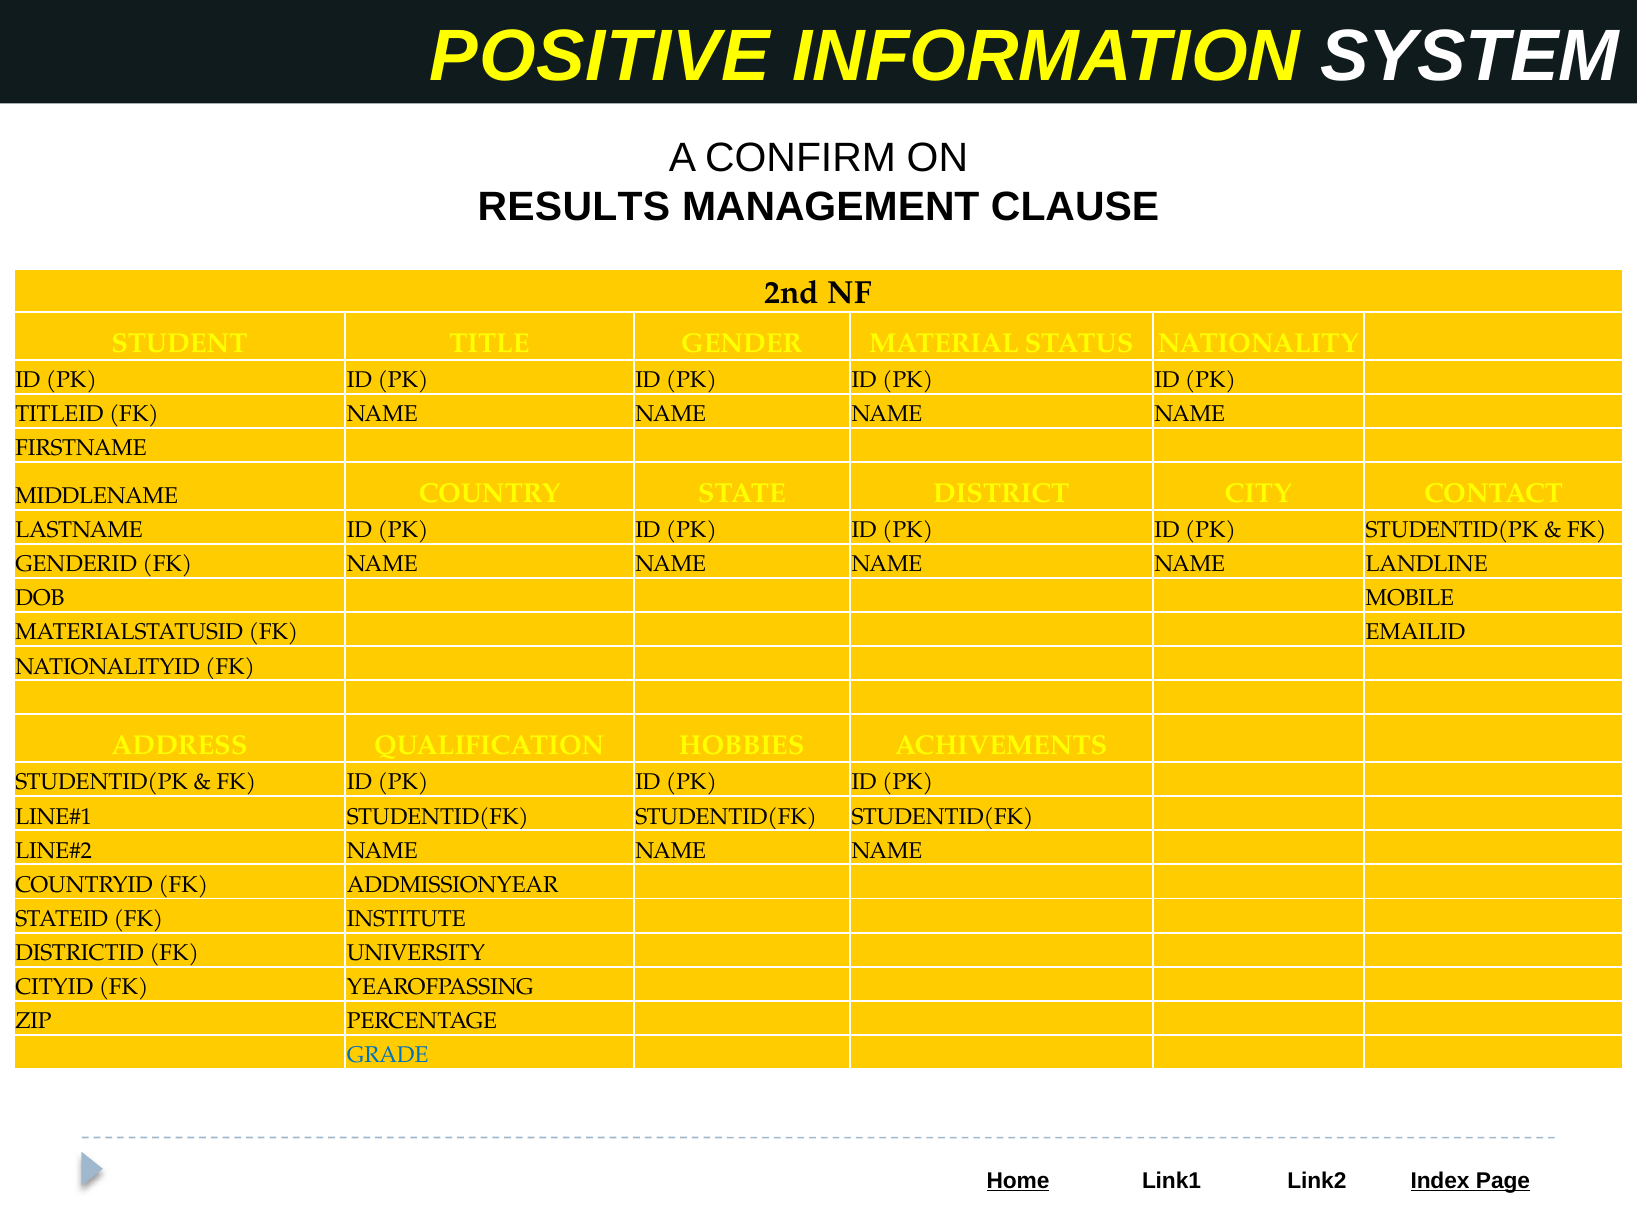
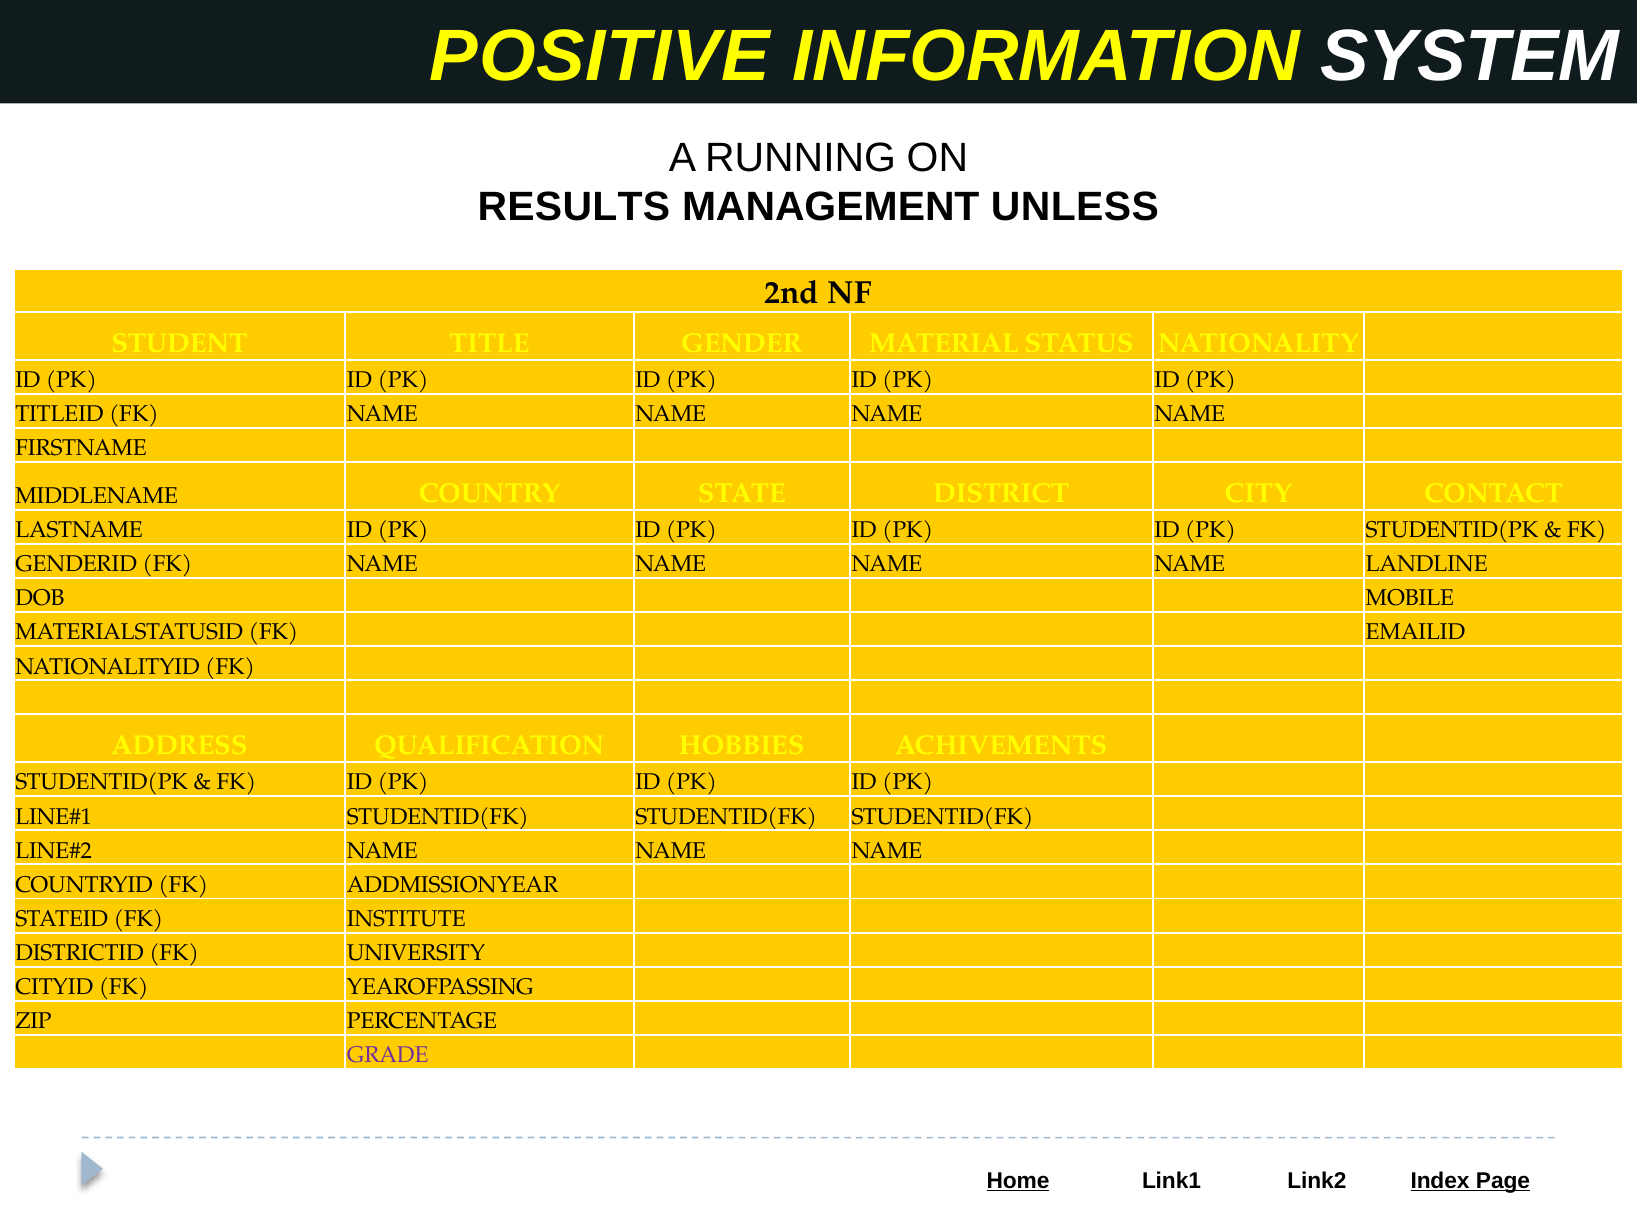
CONFIRM: CONFIRM -> RUNNING
CLAUSE: CLAUSE -> UNLESS
GRADE colour: blue -> purple
